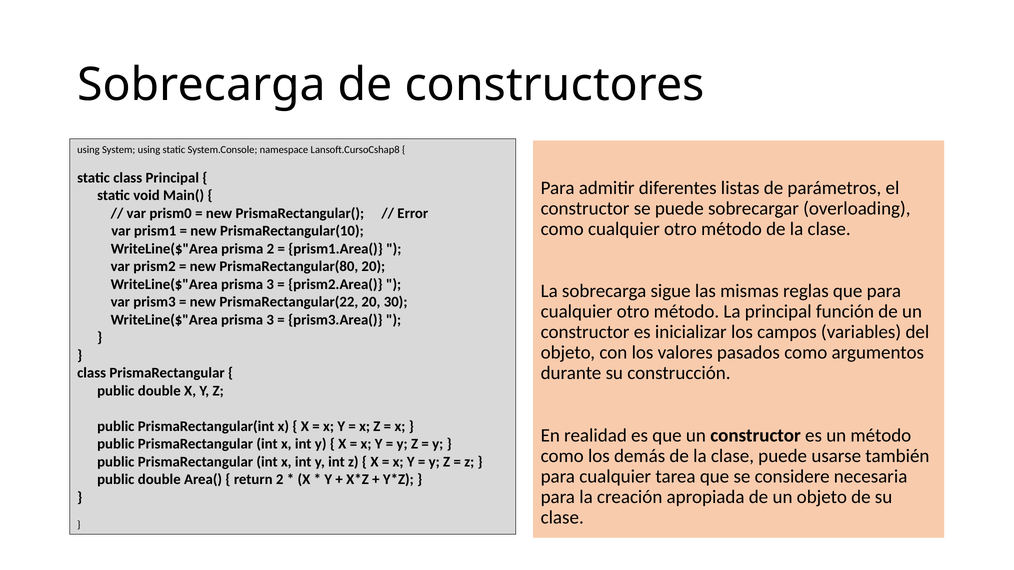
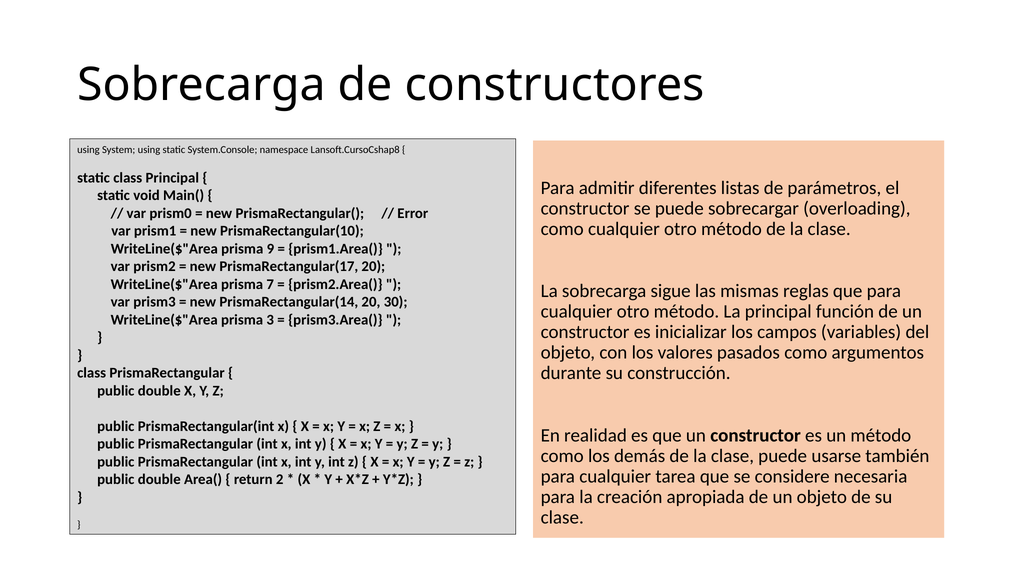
prisma 2: 2 -> 9
PrismaRectangular(80: PrismaRectangular(80 -> PrismaRectangular(17
3 at (270, 284): 3 -> 7
PrismaRectangular(22: PrismaRectangular(22 -> PrismaRectangular(14
